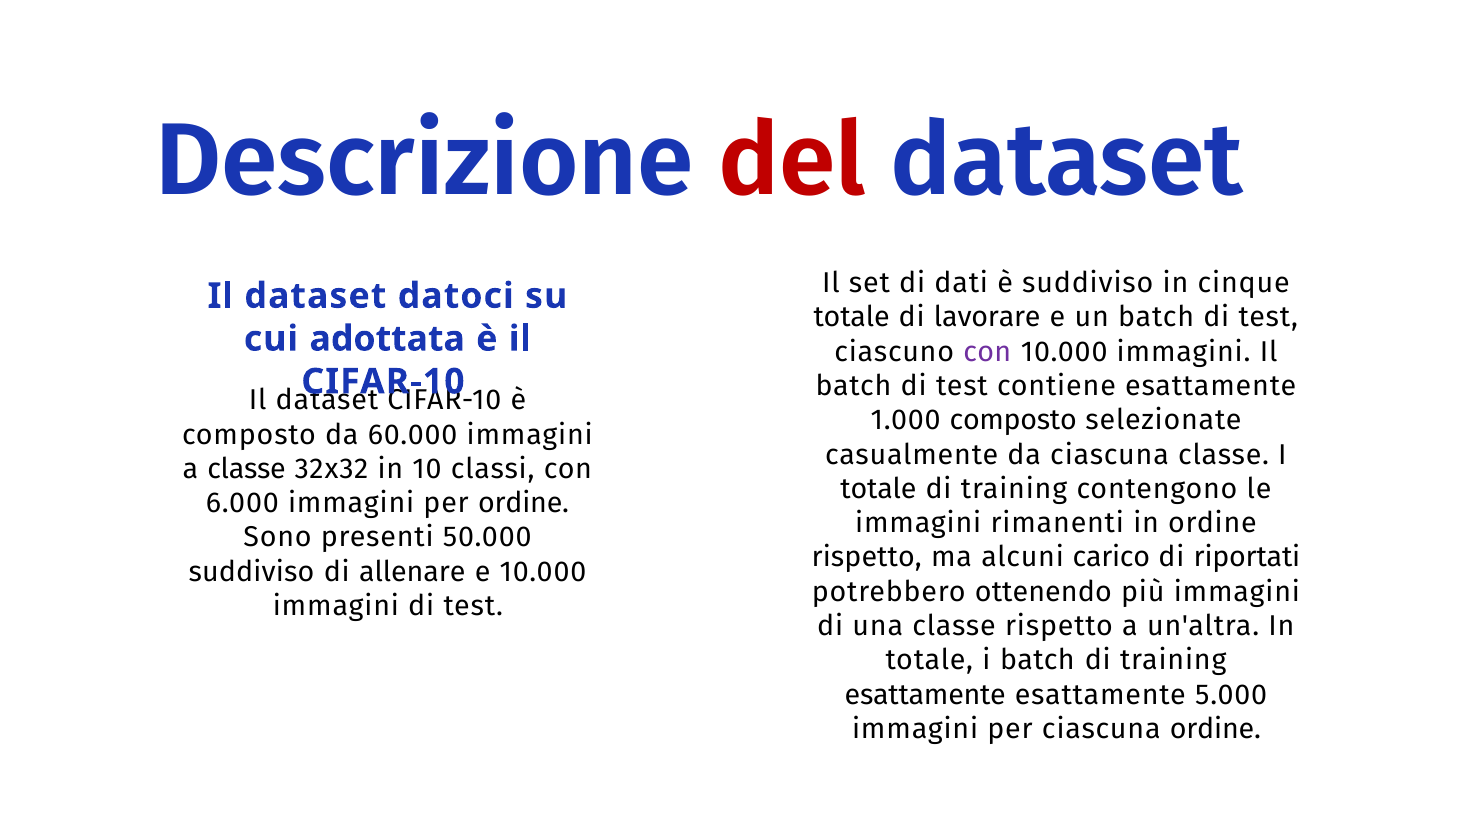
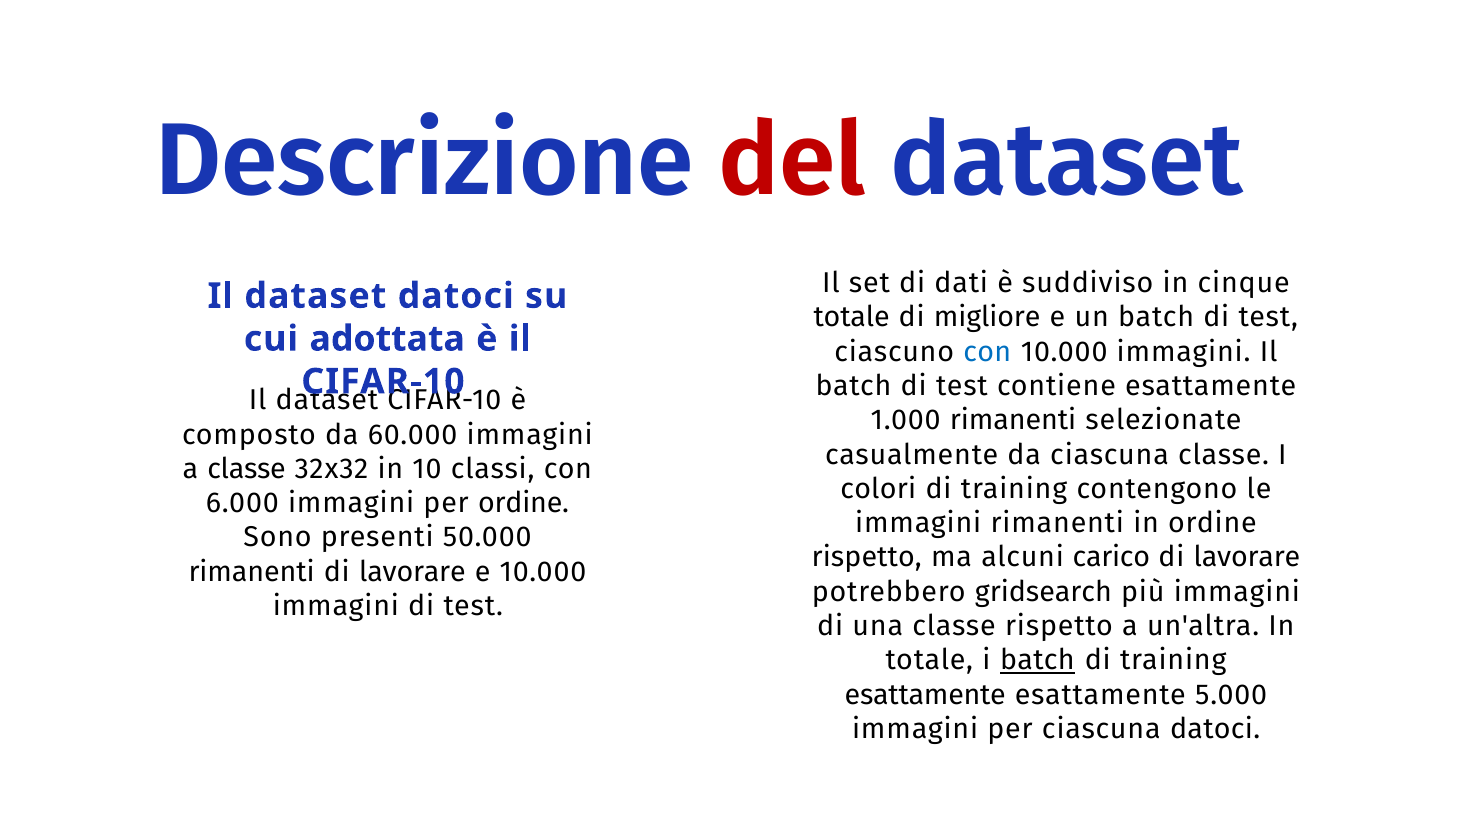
lavorare: lavorare -> migliore
con at (987, 352) colour: purple -> blue
1.000 composto: composto -> rimanenti
totale at (878, 489): totale -> colori
riportati at (1247, 557): riportati -> lavorare
suddiviso at (251, 572): suddiviso -> rimanenti
allenare at (412, 572): allenare -> lavorare
ottenendo: ottenendo -> gridsearch
batch at (1037, 660) underline: none -> present
ciascuna ordine: ordine -> datoci
